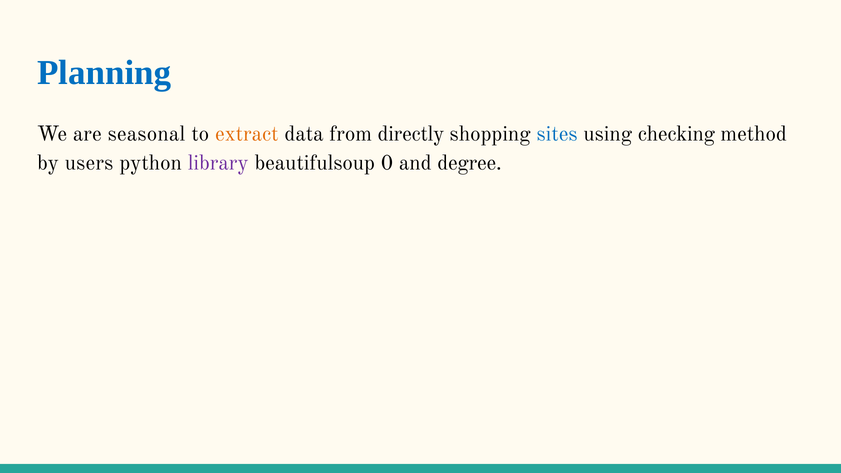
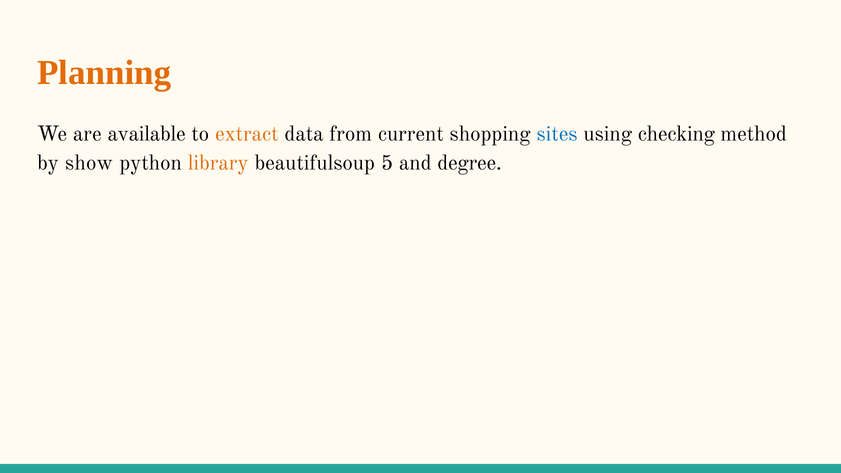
Planning colour: blue -> orange
seasonal: seasonal -> available
directly: directly -> current
users: users -> show
library colour: purple -> orange
0: 0 -> 5
